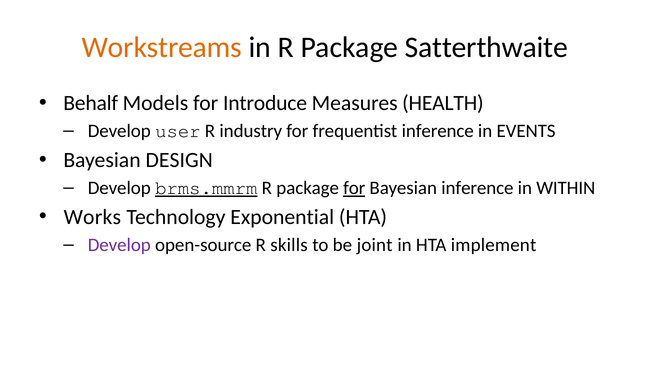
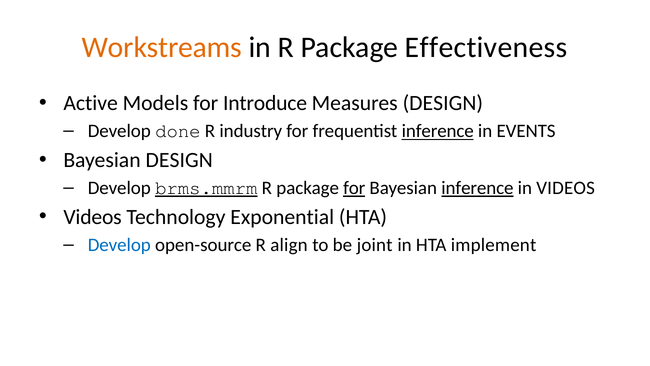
Satterthwaite: Satterthwaite -> Effectiveness
Behalf: Behalf -> Active
Measures HEALTH: HEALTH -> DESIGN
user: user -> done
inference at (438, 131) underline: none -> present
inference at (477, 188) underline: none -> present
in WITHIN: WITHIN -> VIDEOS
Works at (92, 217): Works -> Videos
Develop at (119, 245) colour: purple -> blue
skills: skills -> align
